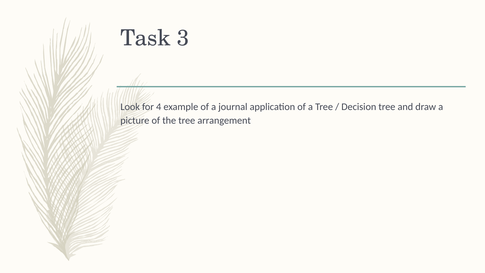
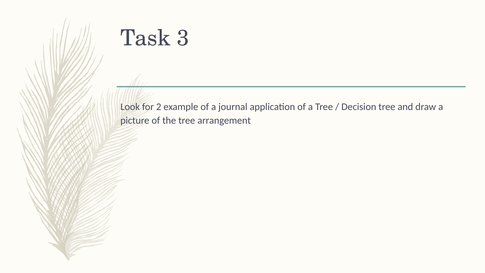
4: 4 -> 2
